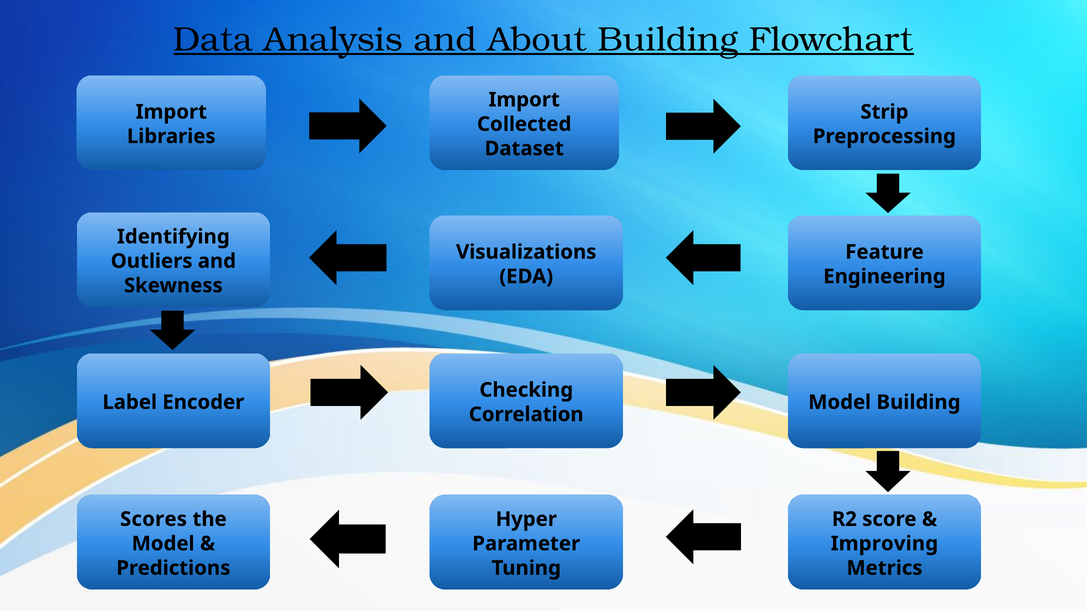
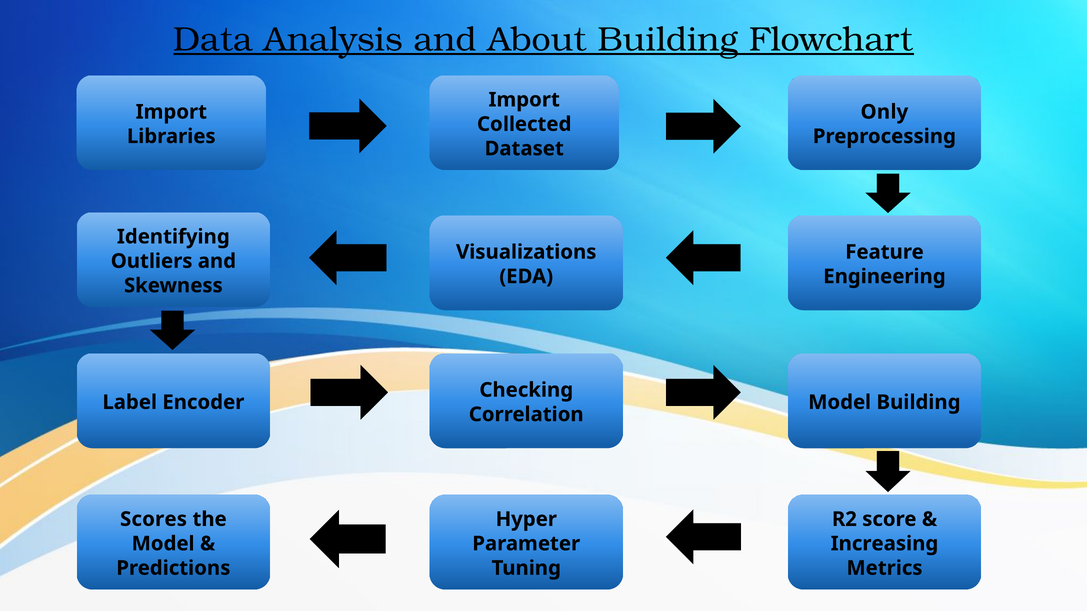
Strip: Strip -> Only
Improving: Improving -> Increasing
